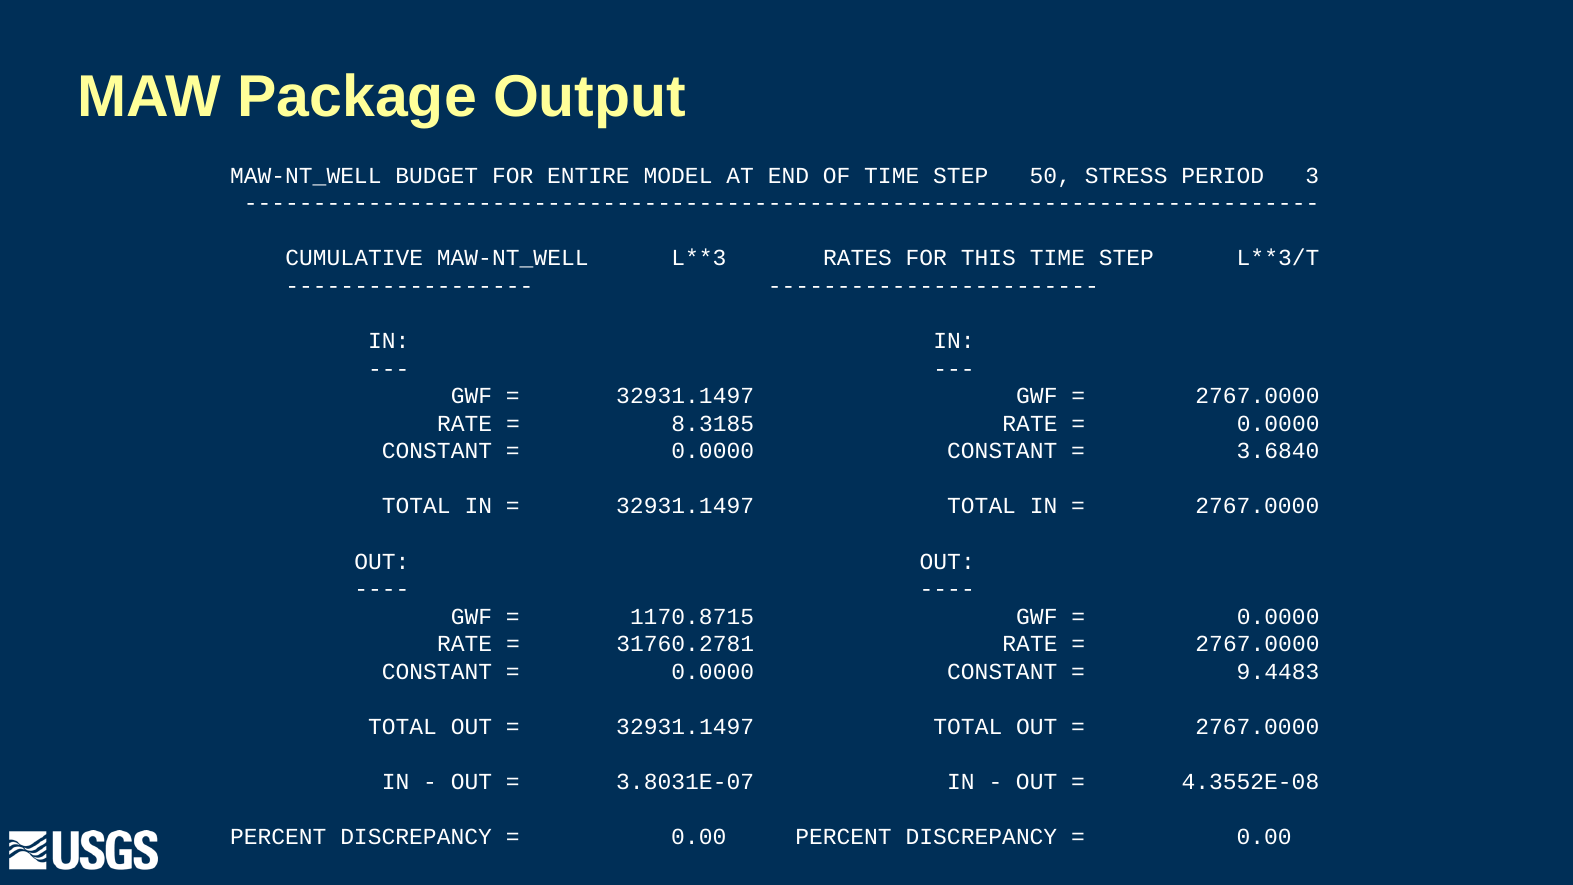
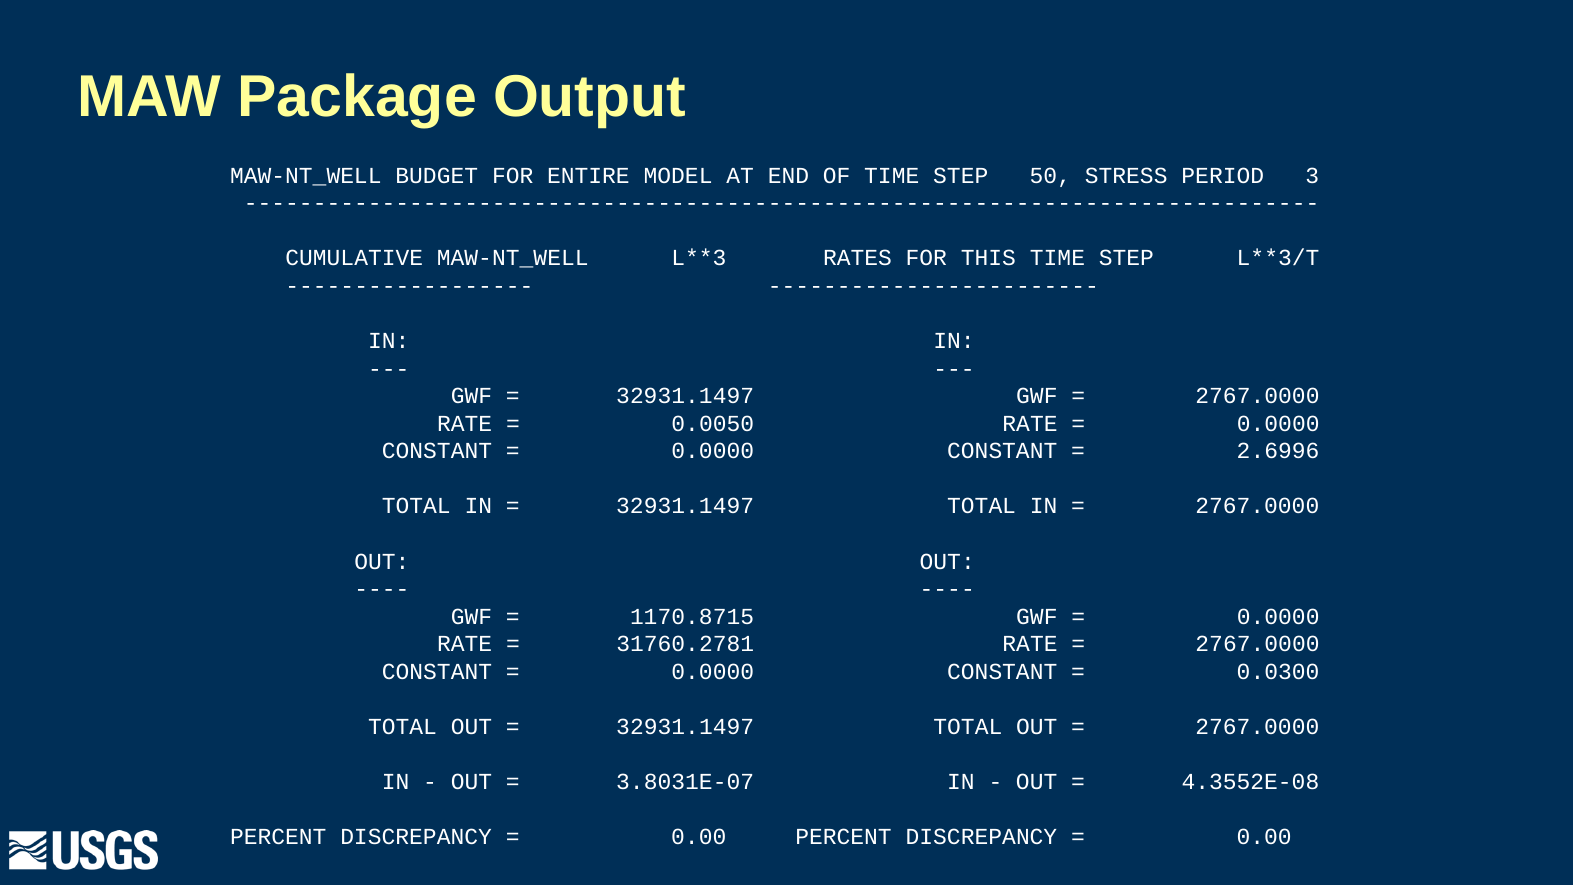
8.3185: 8.3185 -> 0.0050
3.6840: 3.6840 -> 2.6996
9.4483: 9.4483 -> 0.0300
